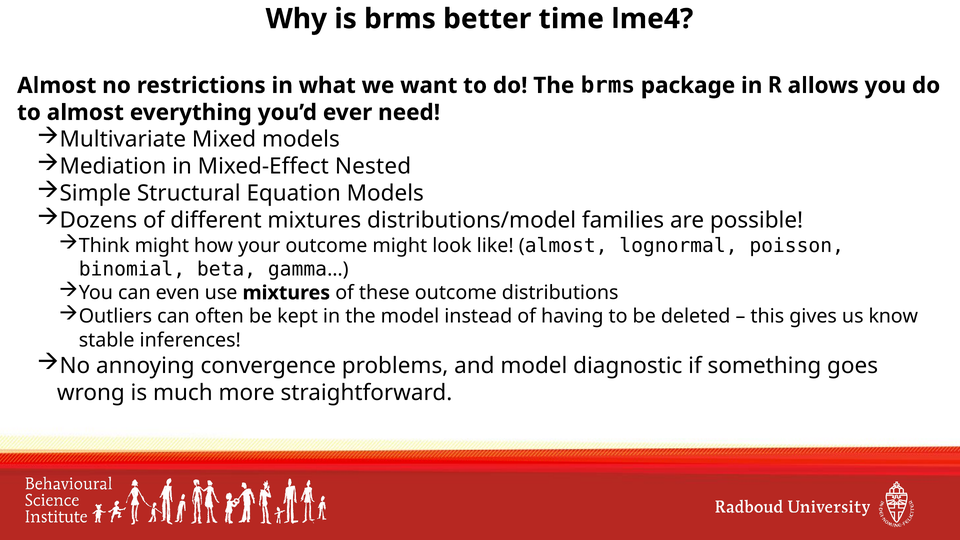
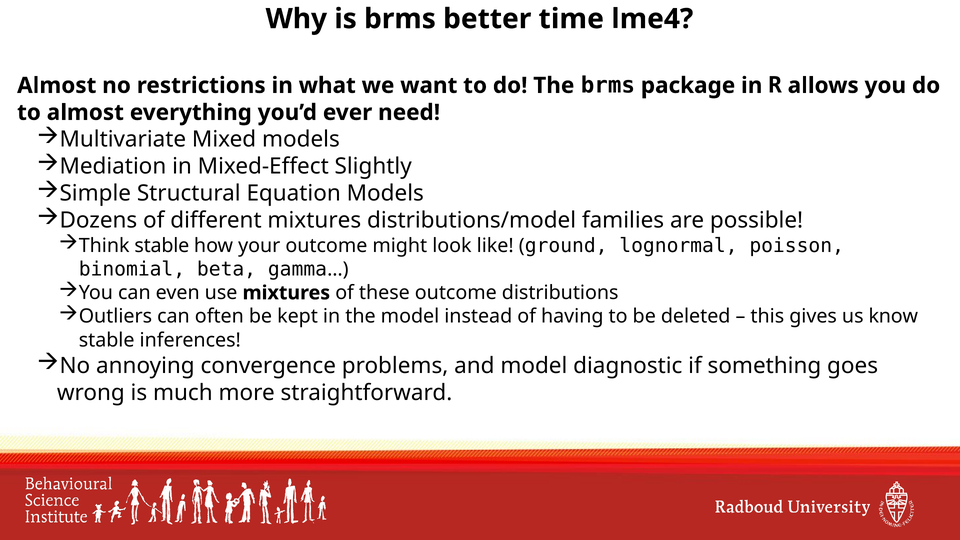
Nested: Nested -> Slightly
Think might: might -> stable
almost at (566, 246): almost -> ground
